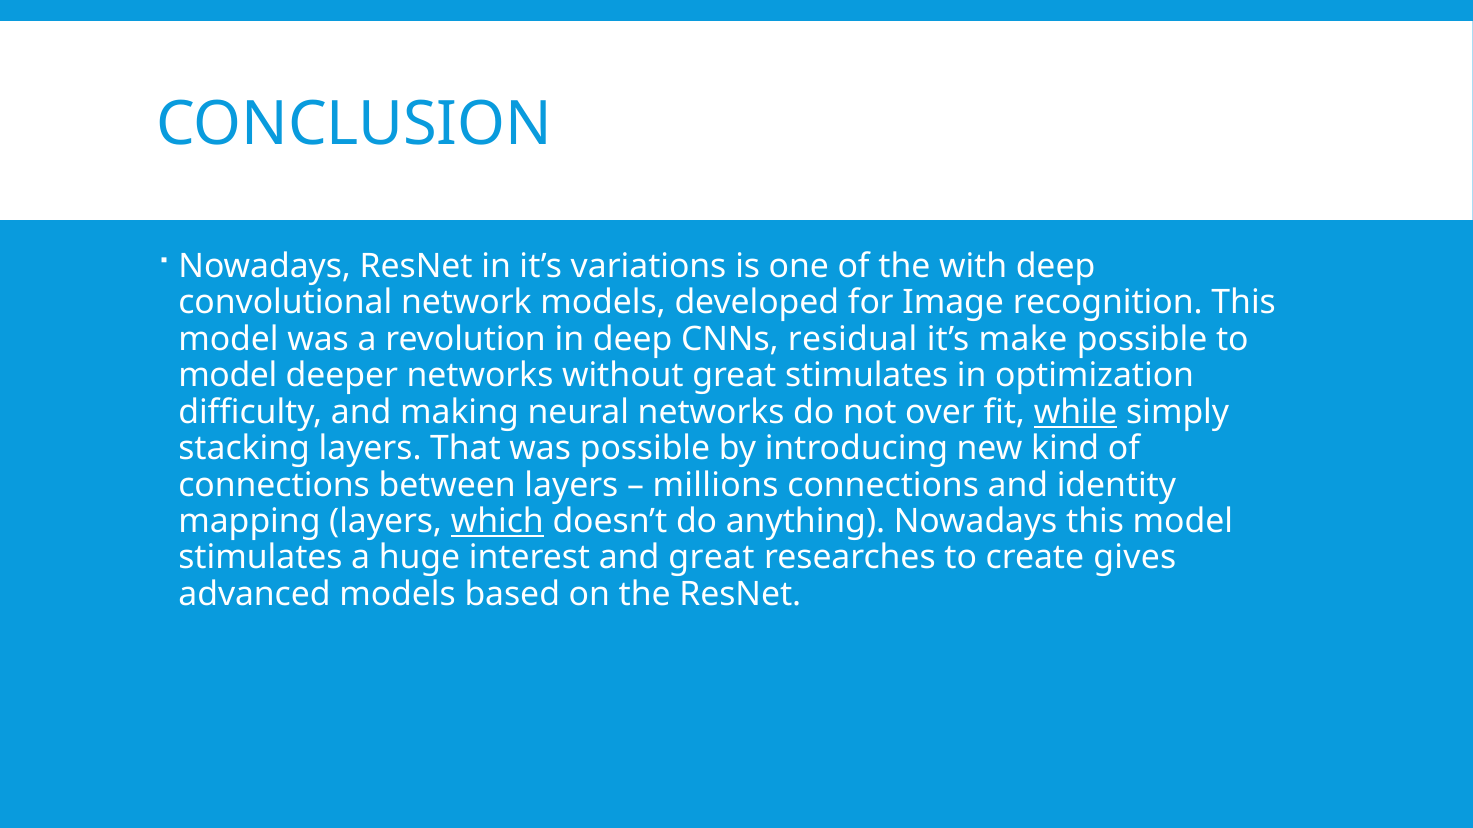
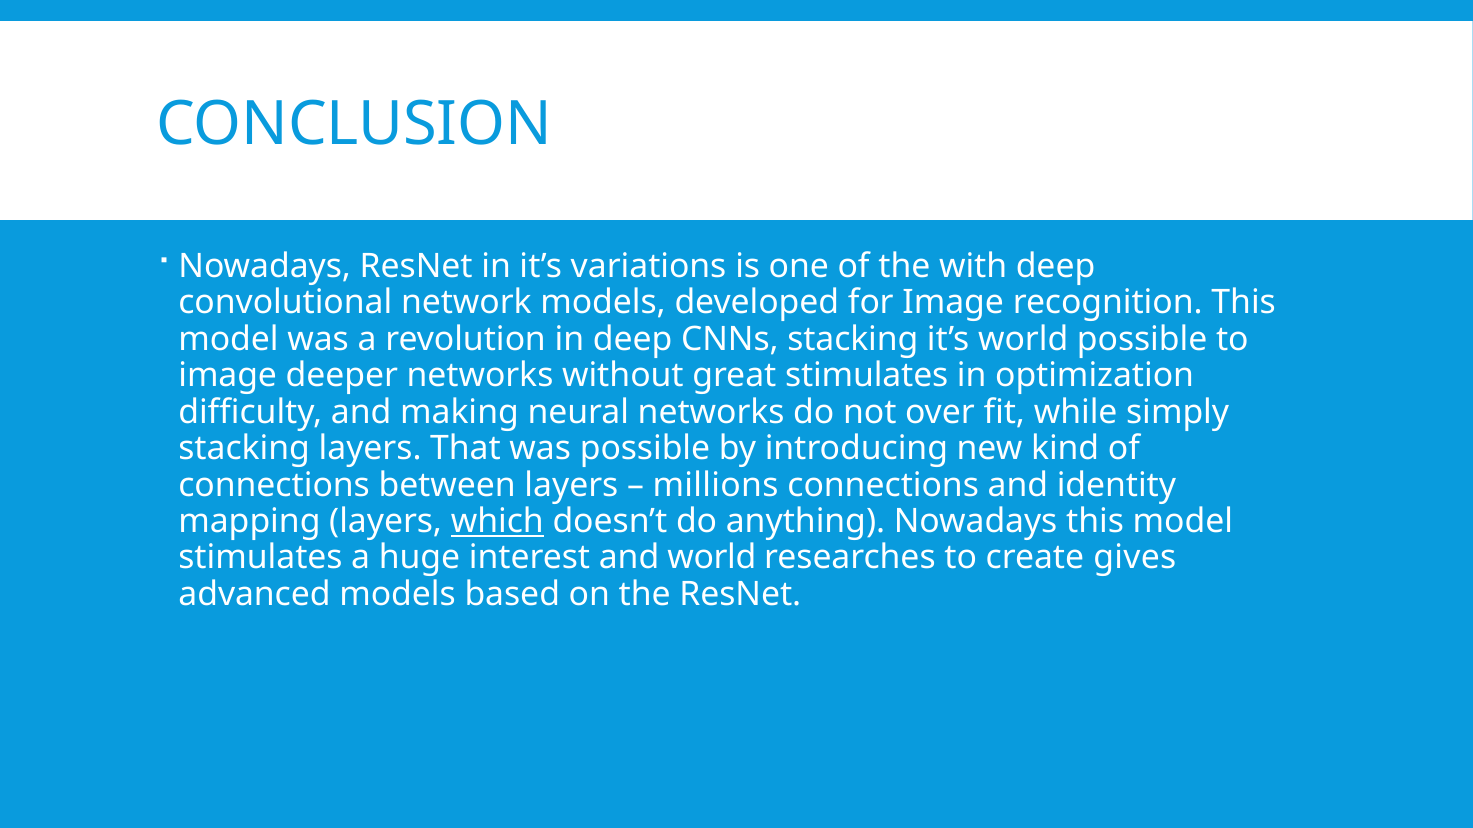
CNNs residual: residual -> stacking
it’s make: make -> world
model at (228, 376): model -> image
while underline: present -> none
and great: great -> world
